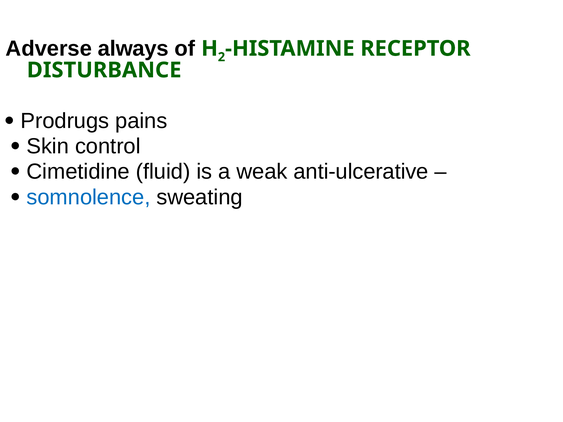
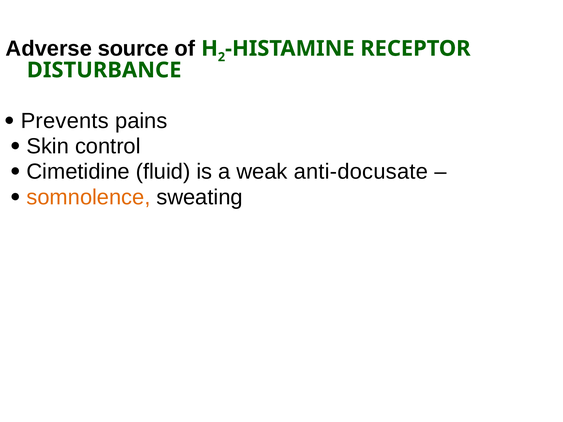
always: always -> source
Prodrugs: Prodrugs -> Prevents
anti-ulcerative: anti-ulcerative -> anti-docusate
somnolence colour: blue -> orange
